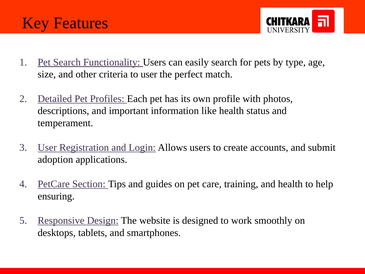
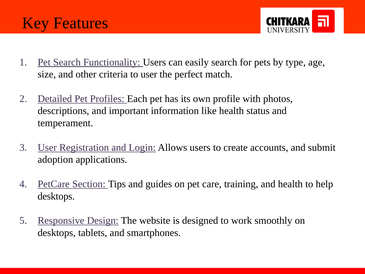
ensuring at (56, 196): ensuring -> desktops
